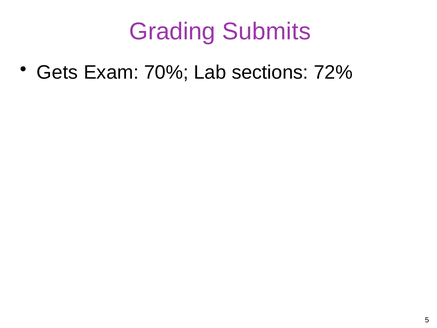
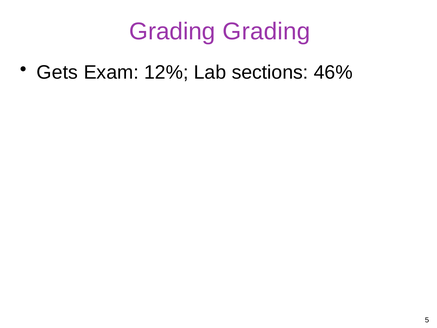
Grading Submits: Submits -> Grading
70%: 70% -> 12%
72%: 72% -> 46%
